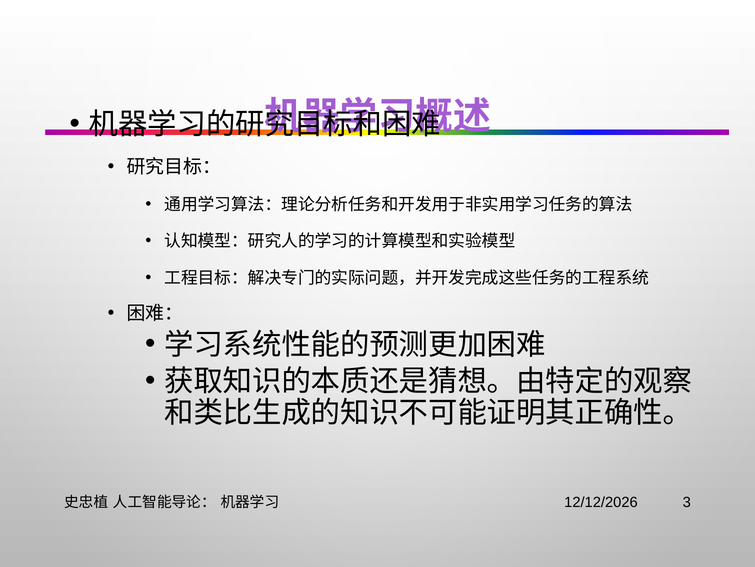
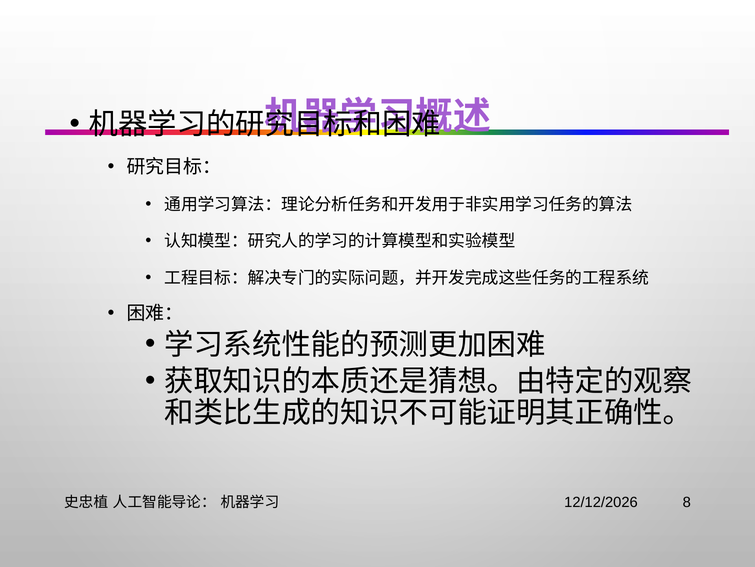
3: 3 -> 8
